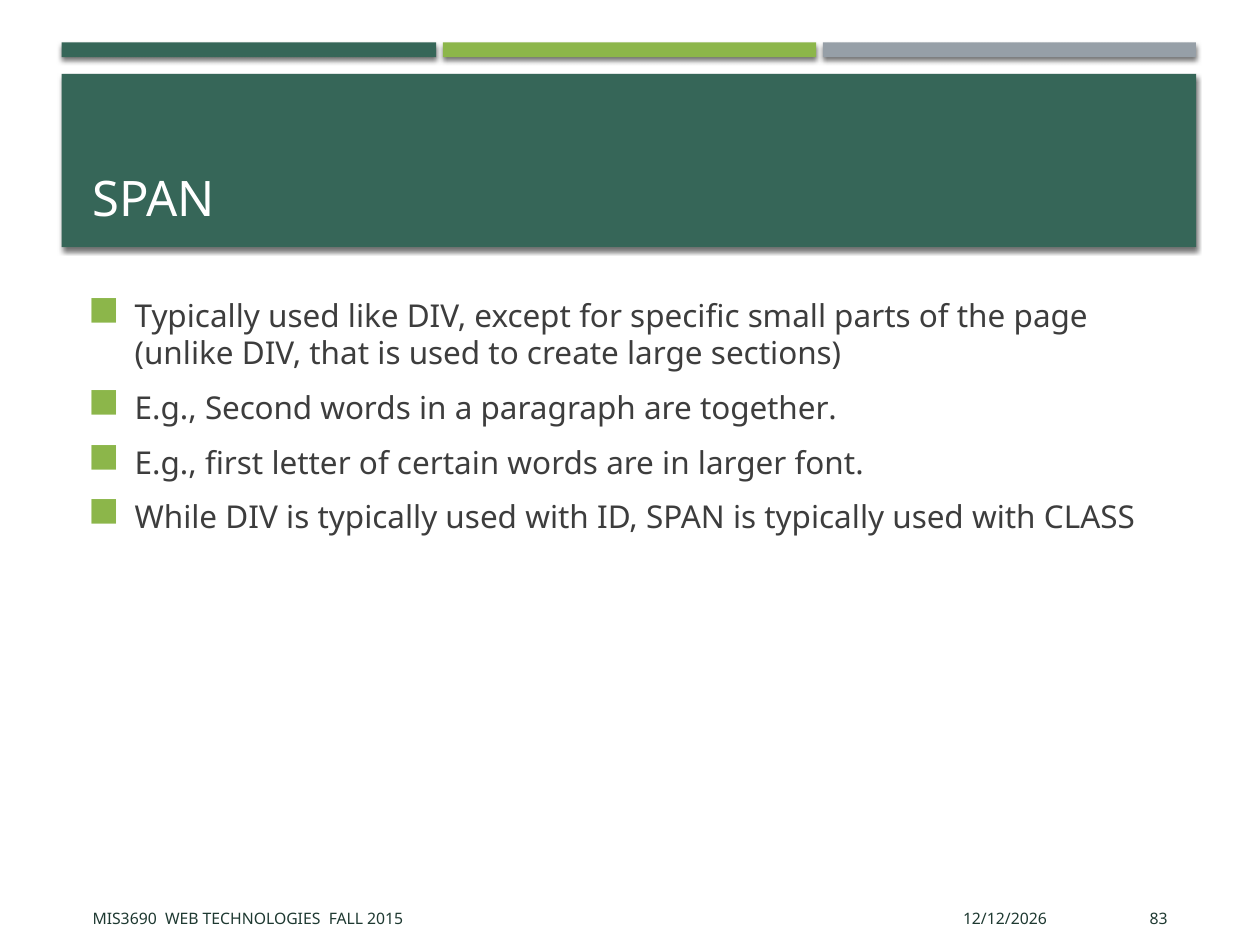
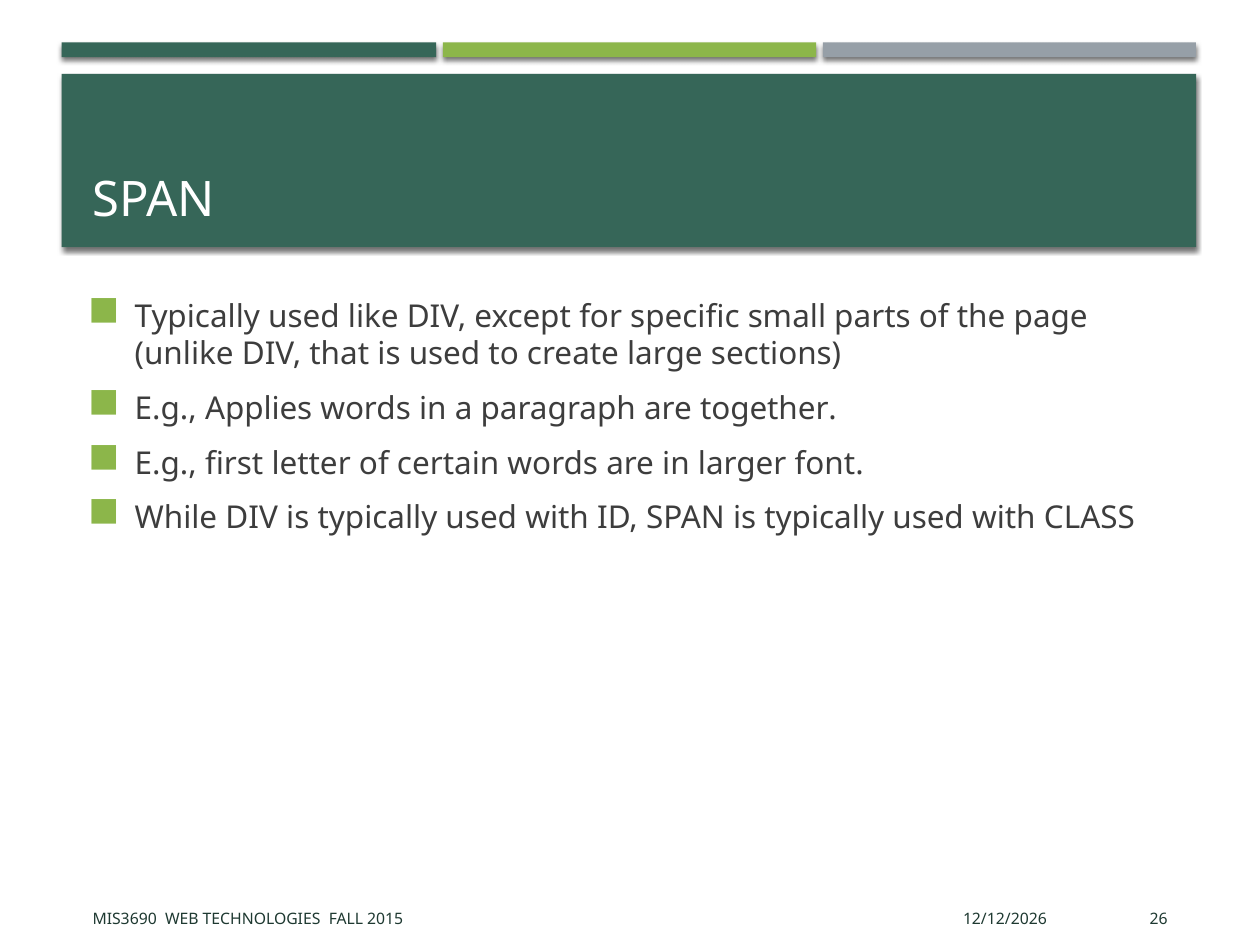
Second: Second -> Applies
83: 83 -> 26
